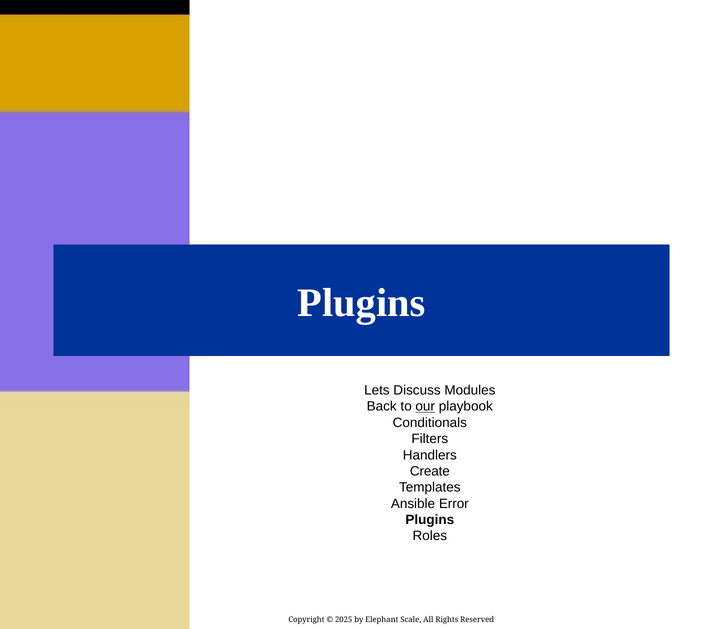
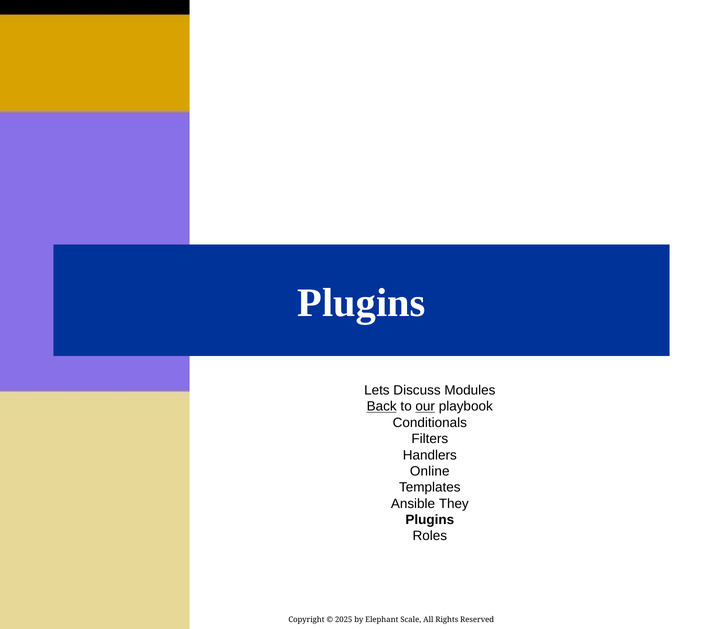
Back underline: none -> present
Create: Create -> Online
Error: Error -> They
